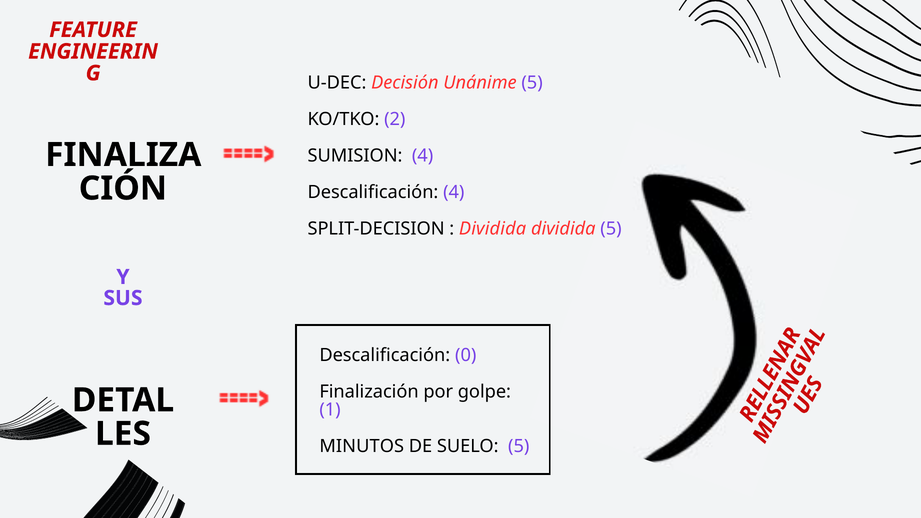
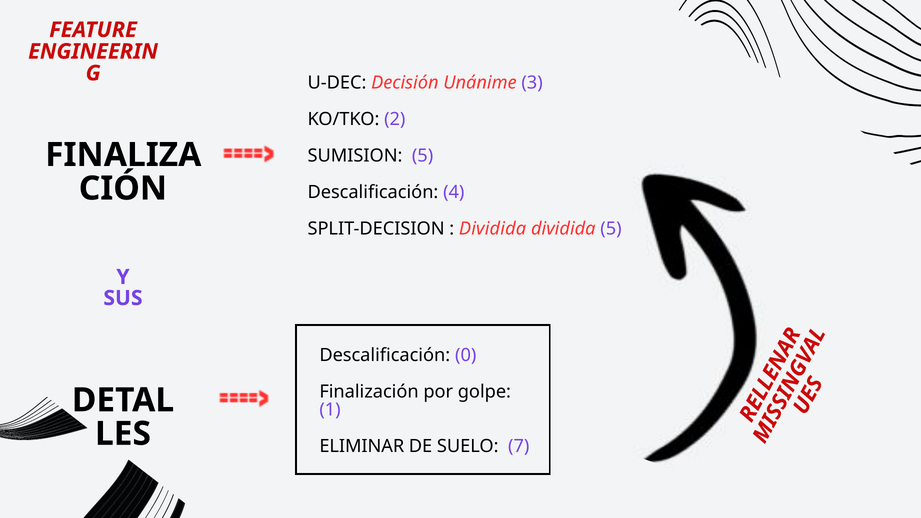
Unánime 5: 5 -> 3
SUMISION 4: 4 -> 5
MINUTOS: MINUTOS -> ELIMINAR
SUELO 5: 5 -> 7
